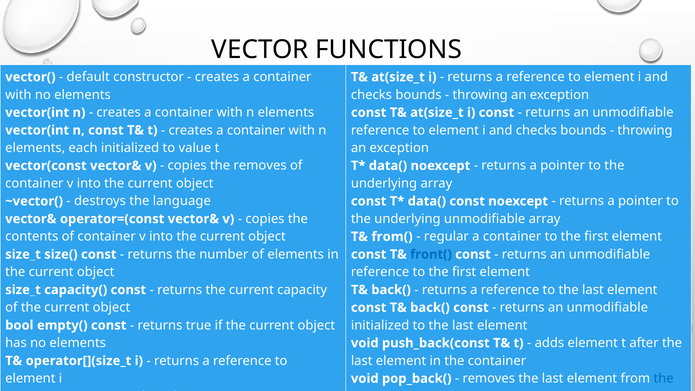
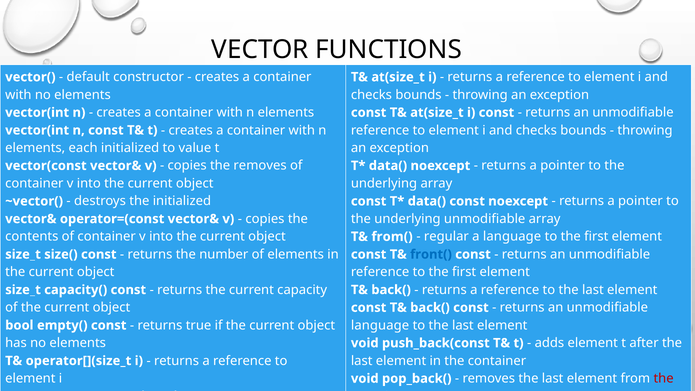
the language: language -> initialized
container at (512, 237): container -> language
initialized at (380, 325): initialized -> language
the at (664, 378) colour: blue -> red
